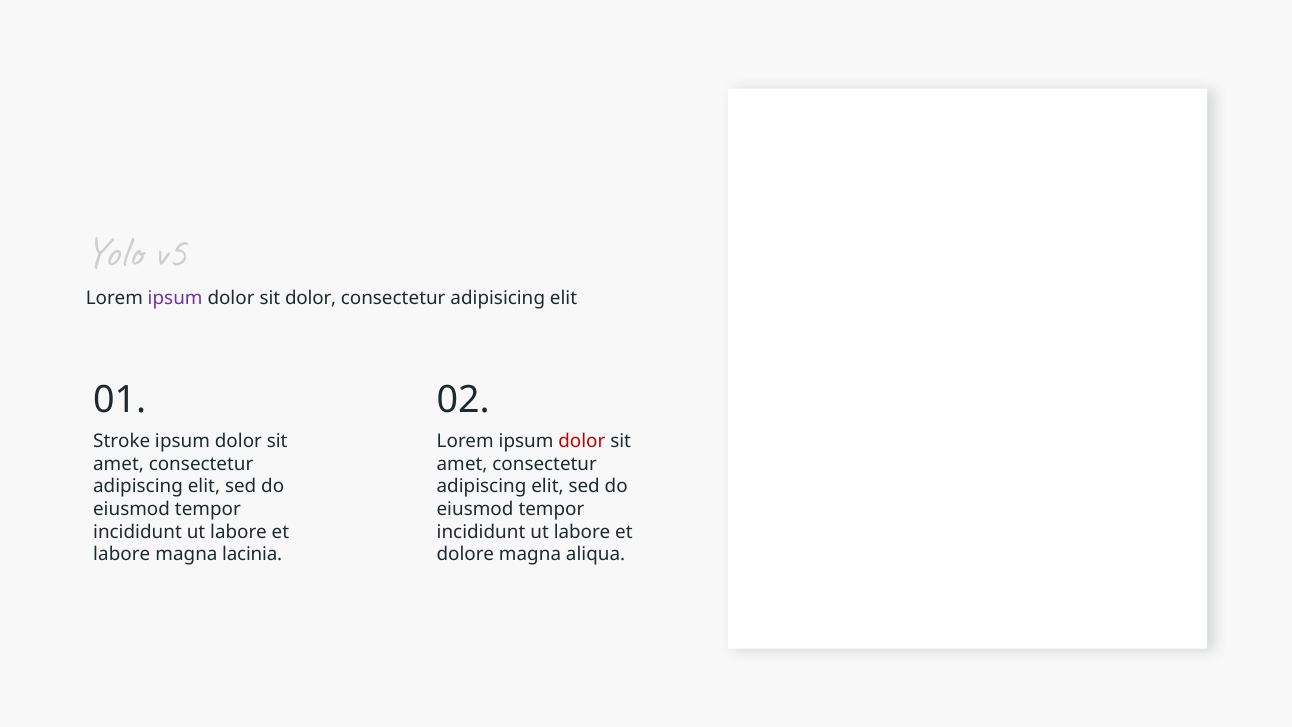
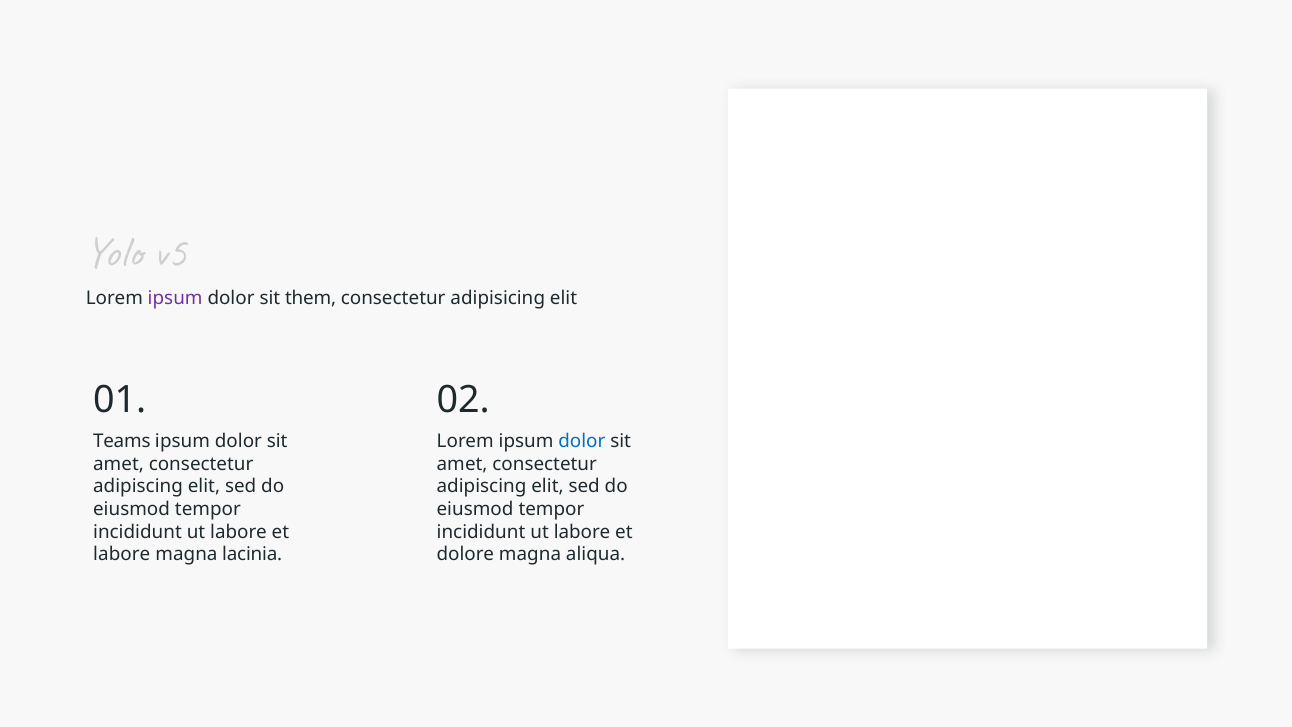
sit dolor: dolor -> them
Stroke: Stroke -> Teams
dolor at (582, 441) colour: red -> blue
